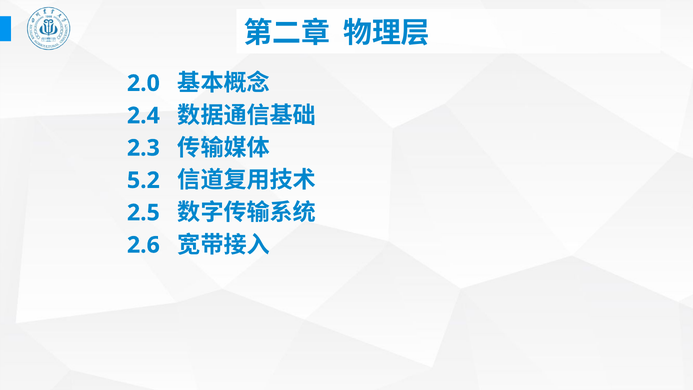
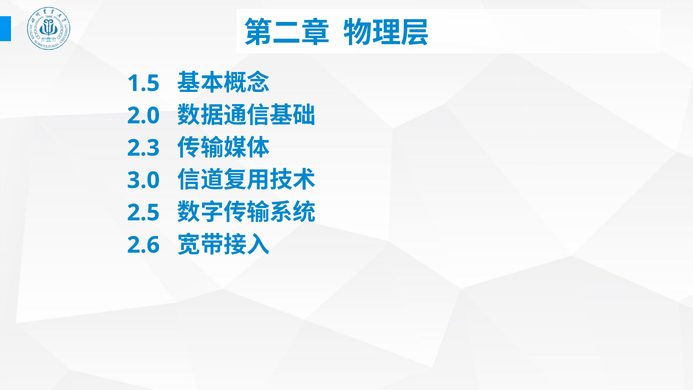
2.0: 2.0 -> 1.5
2.4: 2.4 -> 2.0
5.2: 5.2 -> 3.0
